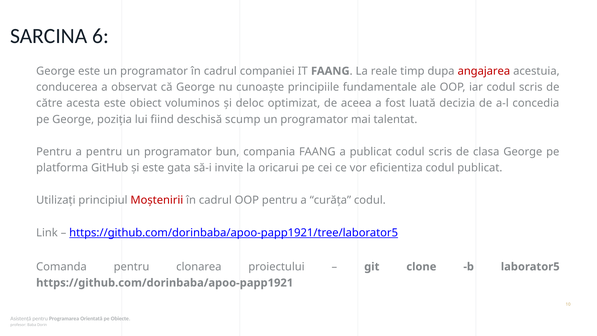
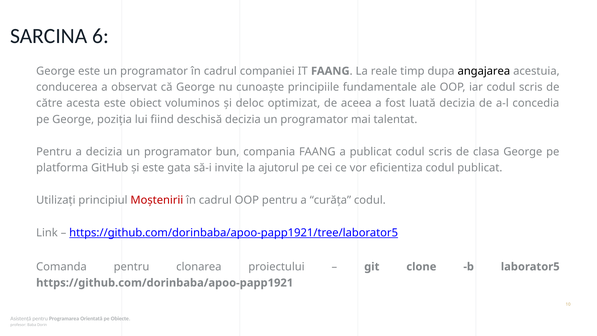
angajarea colour: red -> black
deschisă scump: scump -> decizia
a pentru: pentru -> decizia
oricarui: oricarui -> ajutorul
